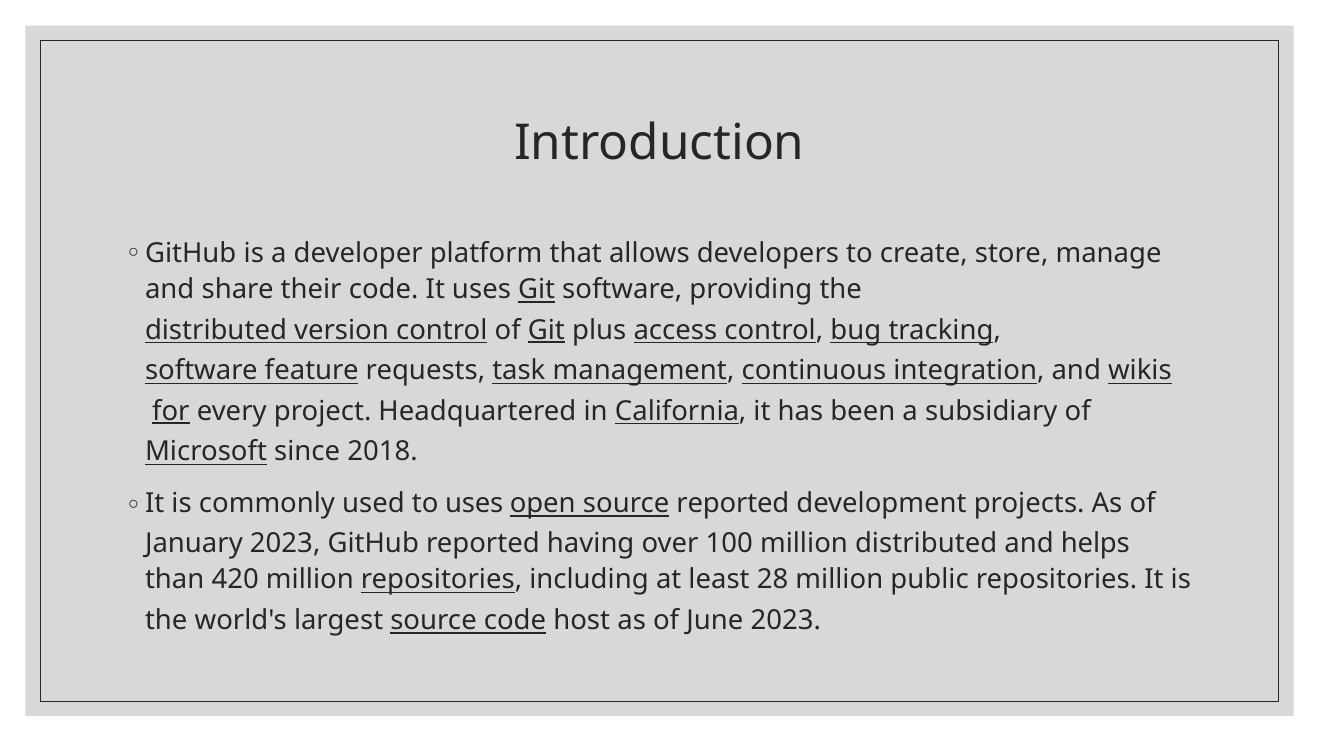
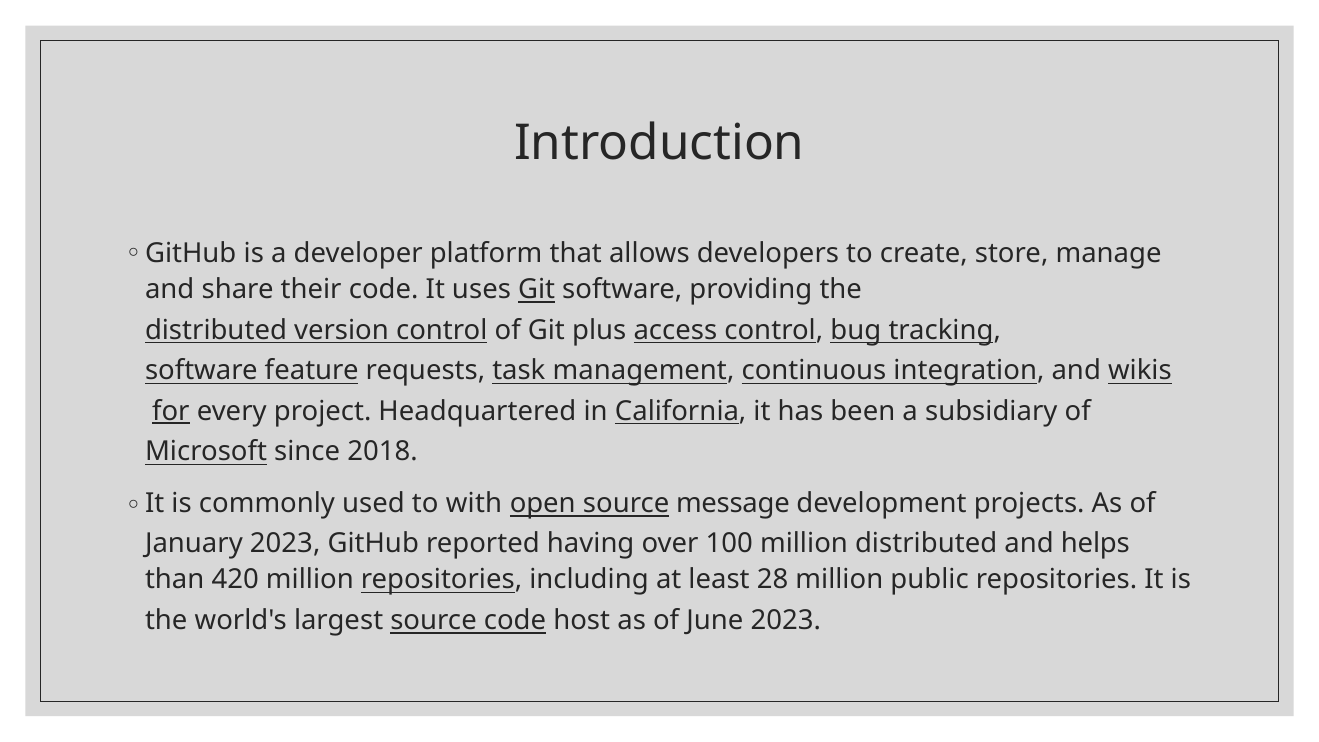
Git at (546, 330) underline: present -> none
to uses: uses -> with
source reported: reported -> message
